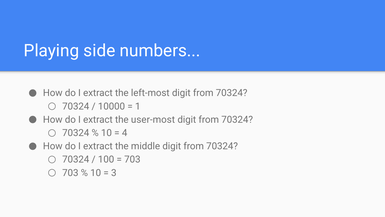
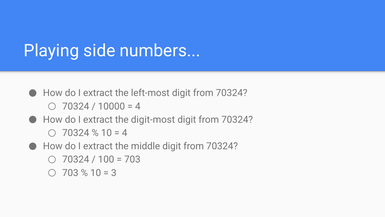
1 at (138, 106): 1 -> 4
user-most: user-most -> digit-most
